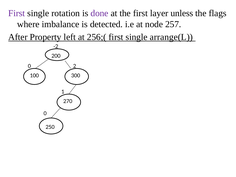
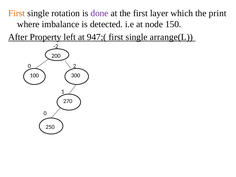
First at (17, 13) colour: purple -> orange
unless: unless -> which
flags: flags -> print
257: 257 -> 150
256;(: 256;( -> 947;(
